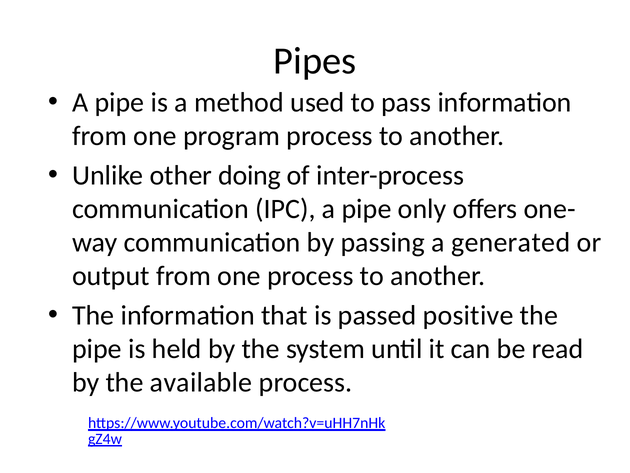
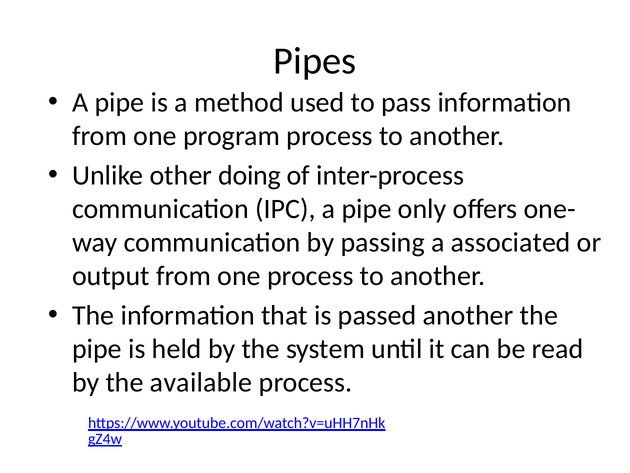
generated: generated -> associated
passed positive: positive -> another
